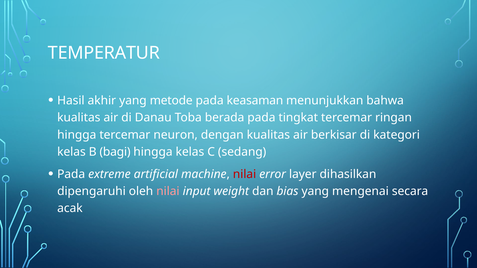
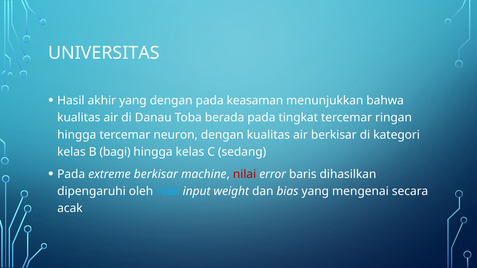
TEMPERATUR: TEMPERATUR -> UNIVERSITAS
yang metode: metode -> dengan
extreme artificial: artificial -> berkisar
layer: layer -> baris
nilai at (168, 191) colour: pink -> light blue
